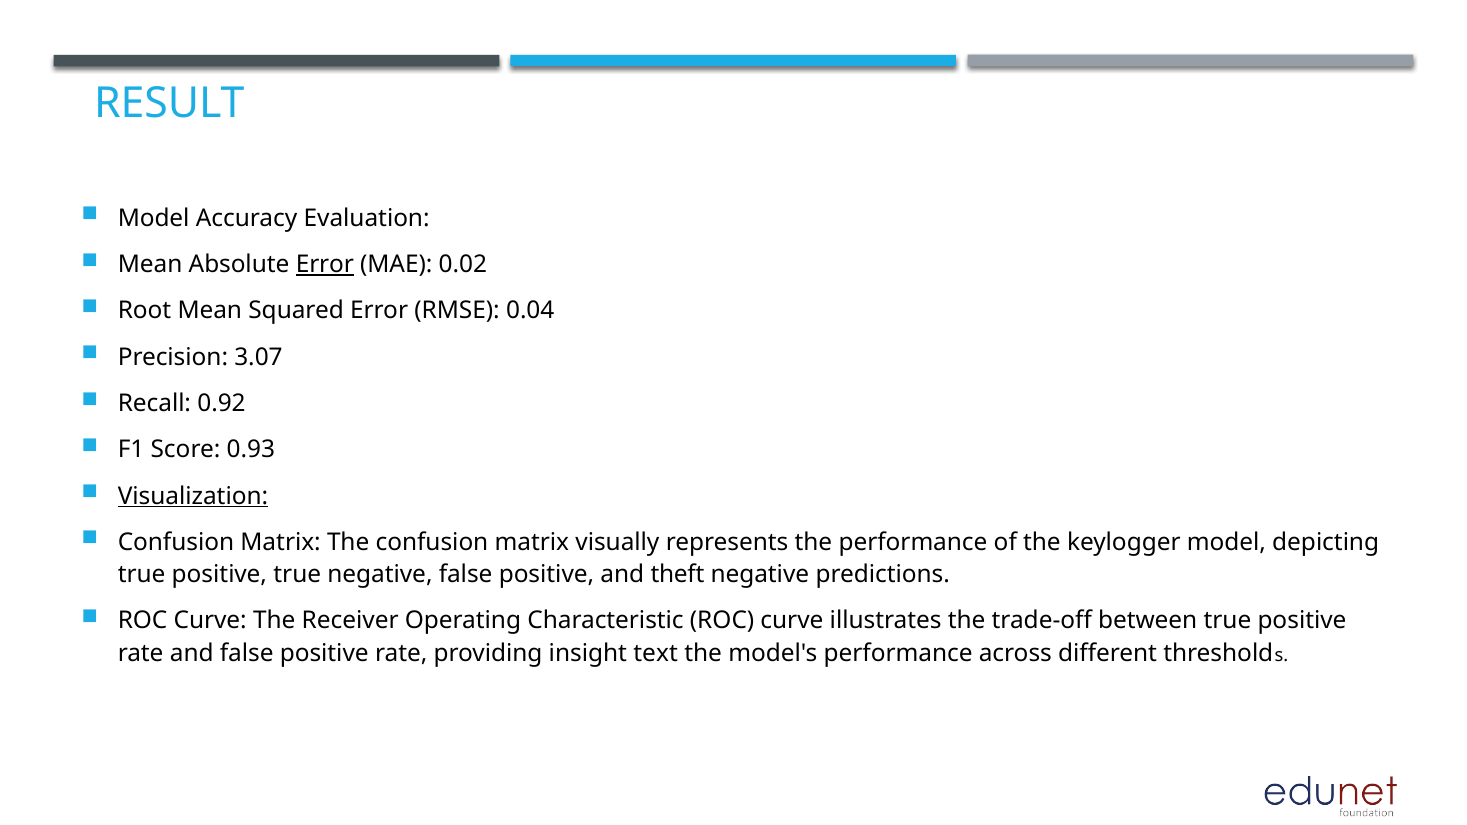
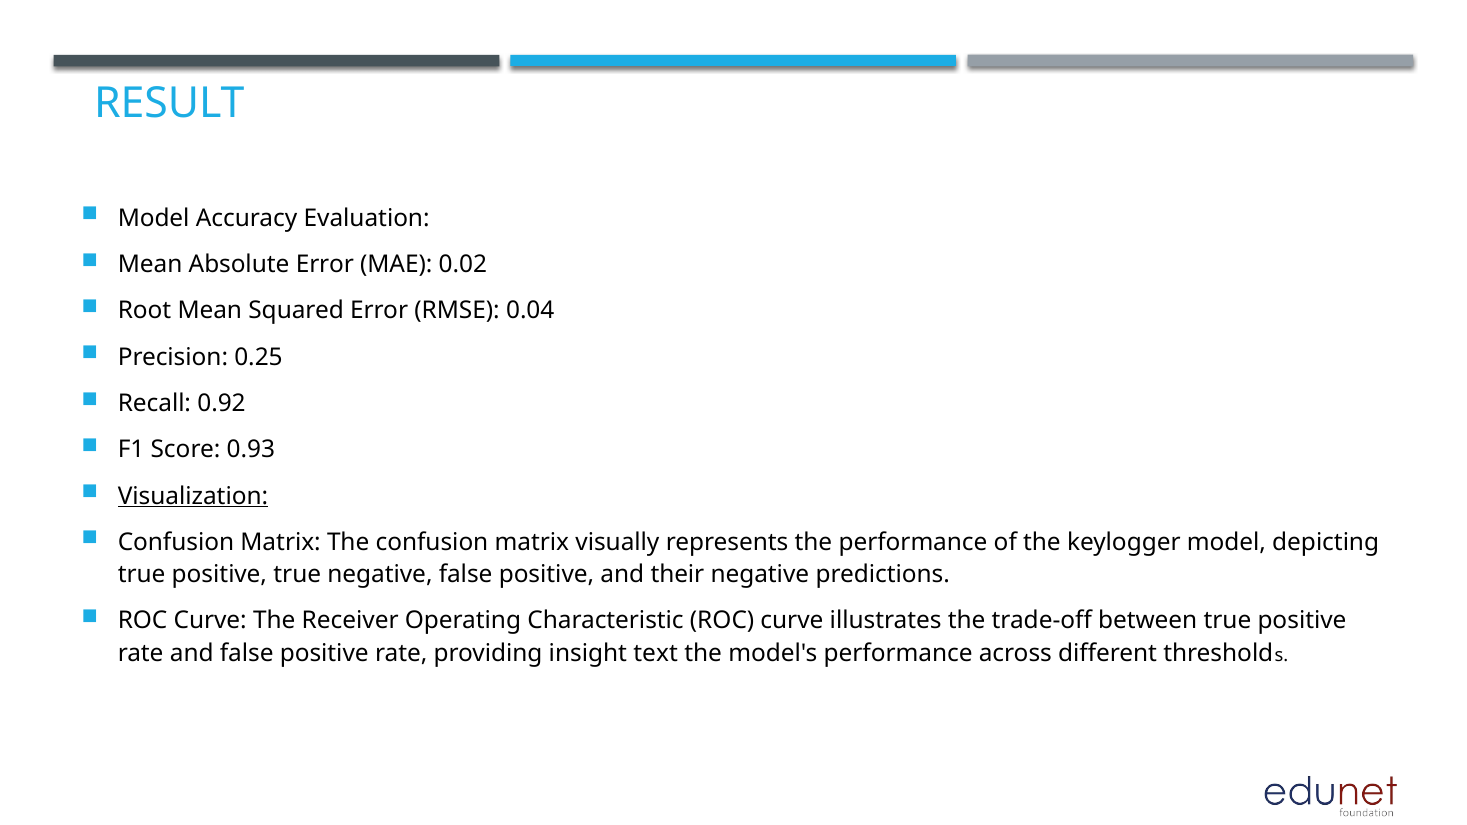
Error at (325, 265) underline: present -> none
3.07: 3.07 -> 0.25
theft: theft -> their
